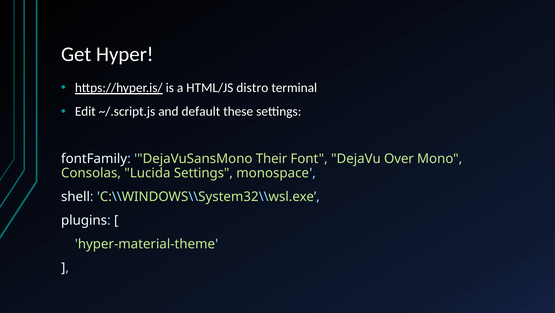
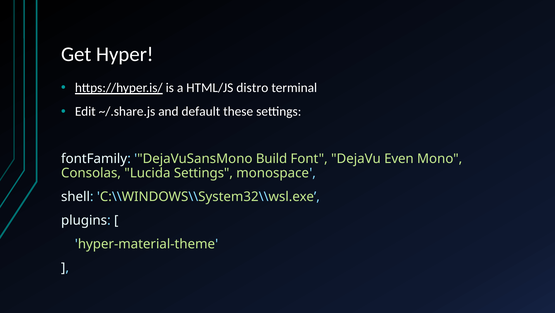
~/.script.js: ~/.script.js -> ~/.share.js
Their: Their -> Build
Over: Over -> Even
